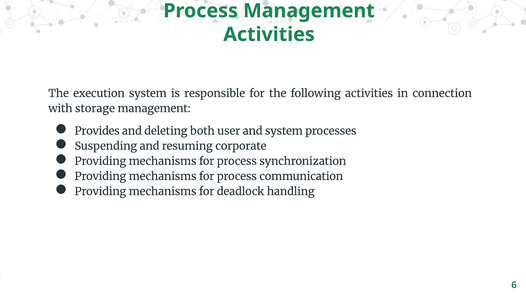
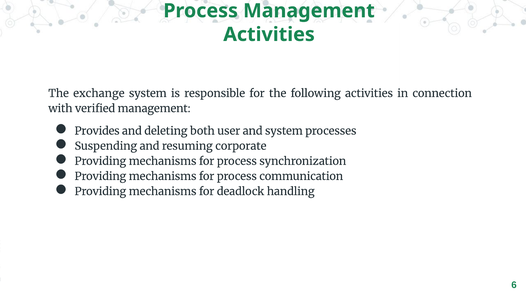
execution: execution -> exchange
storage: storage -> verified
